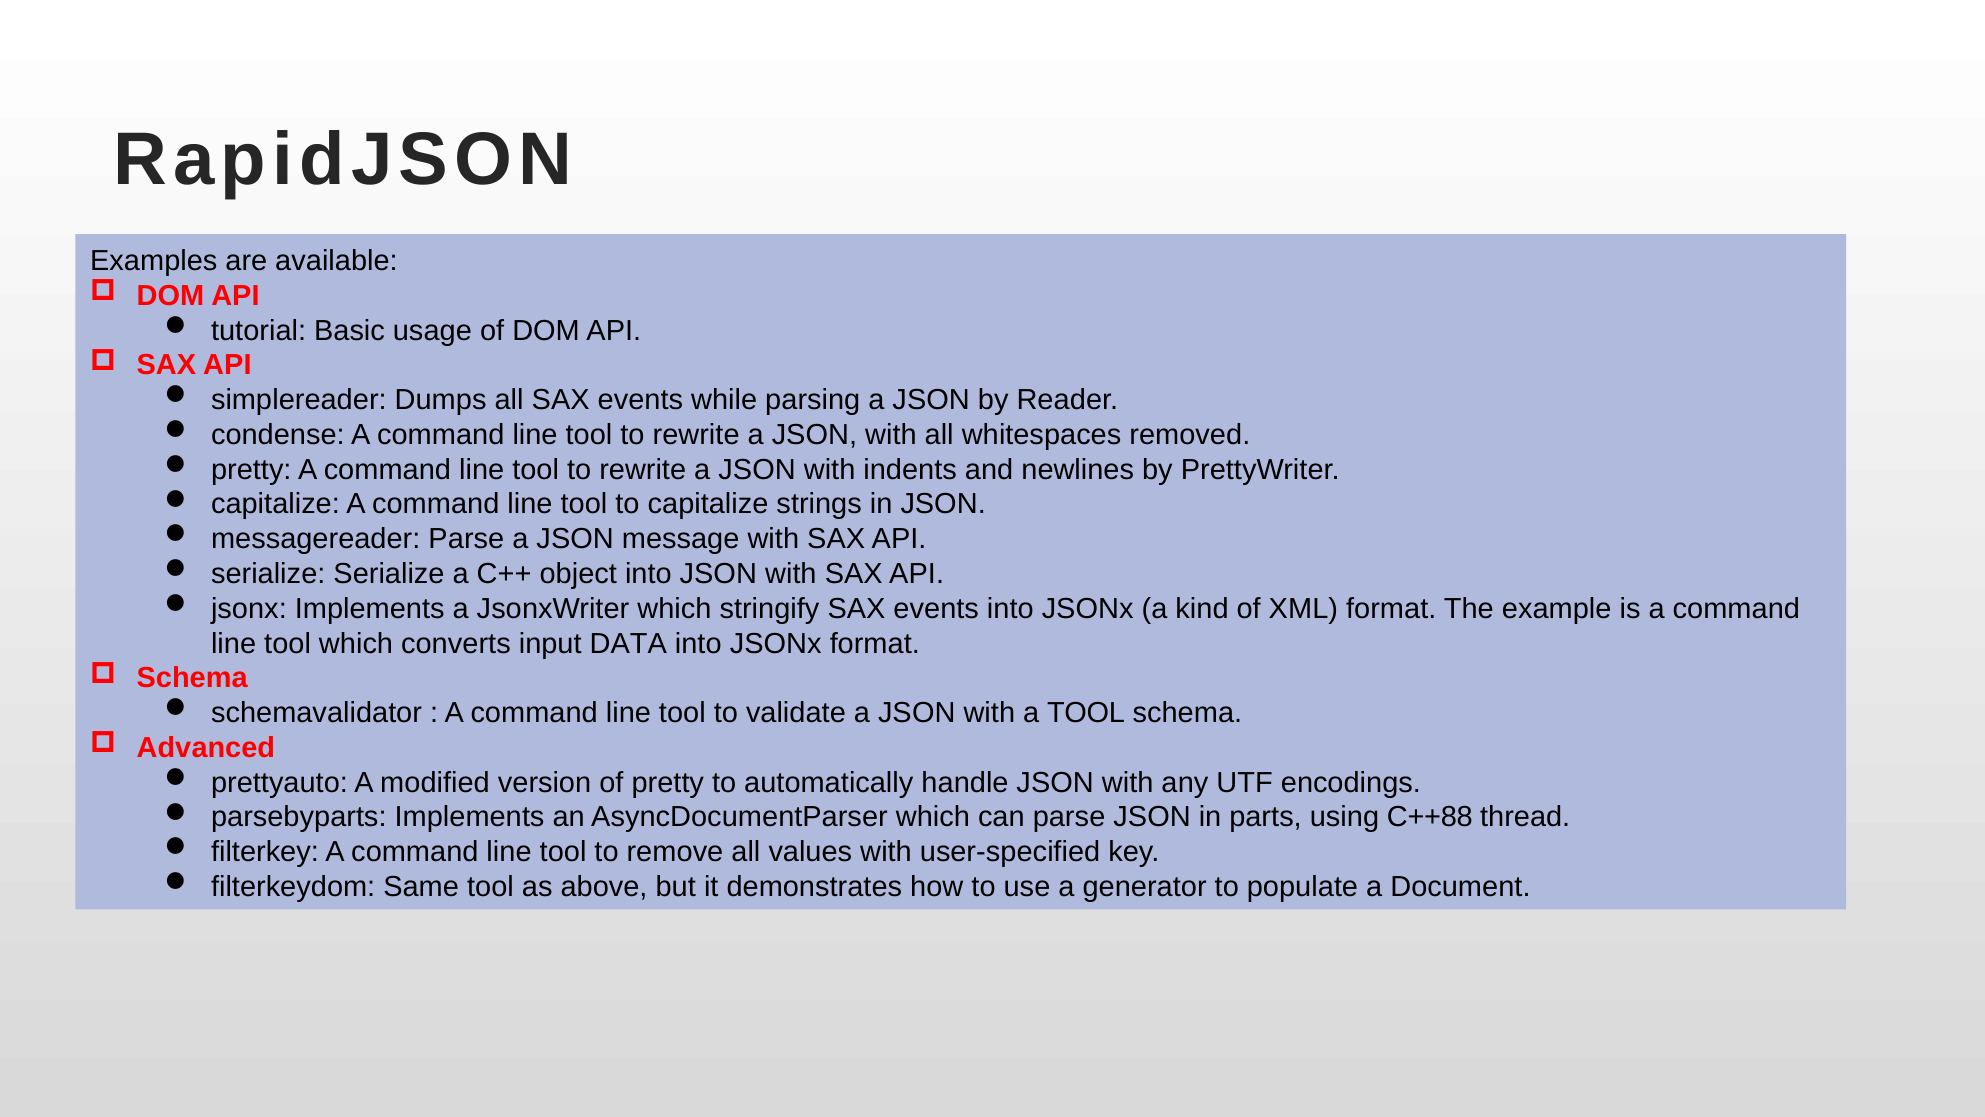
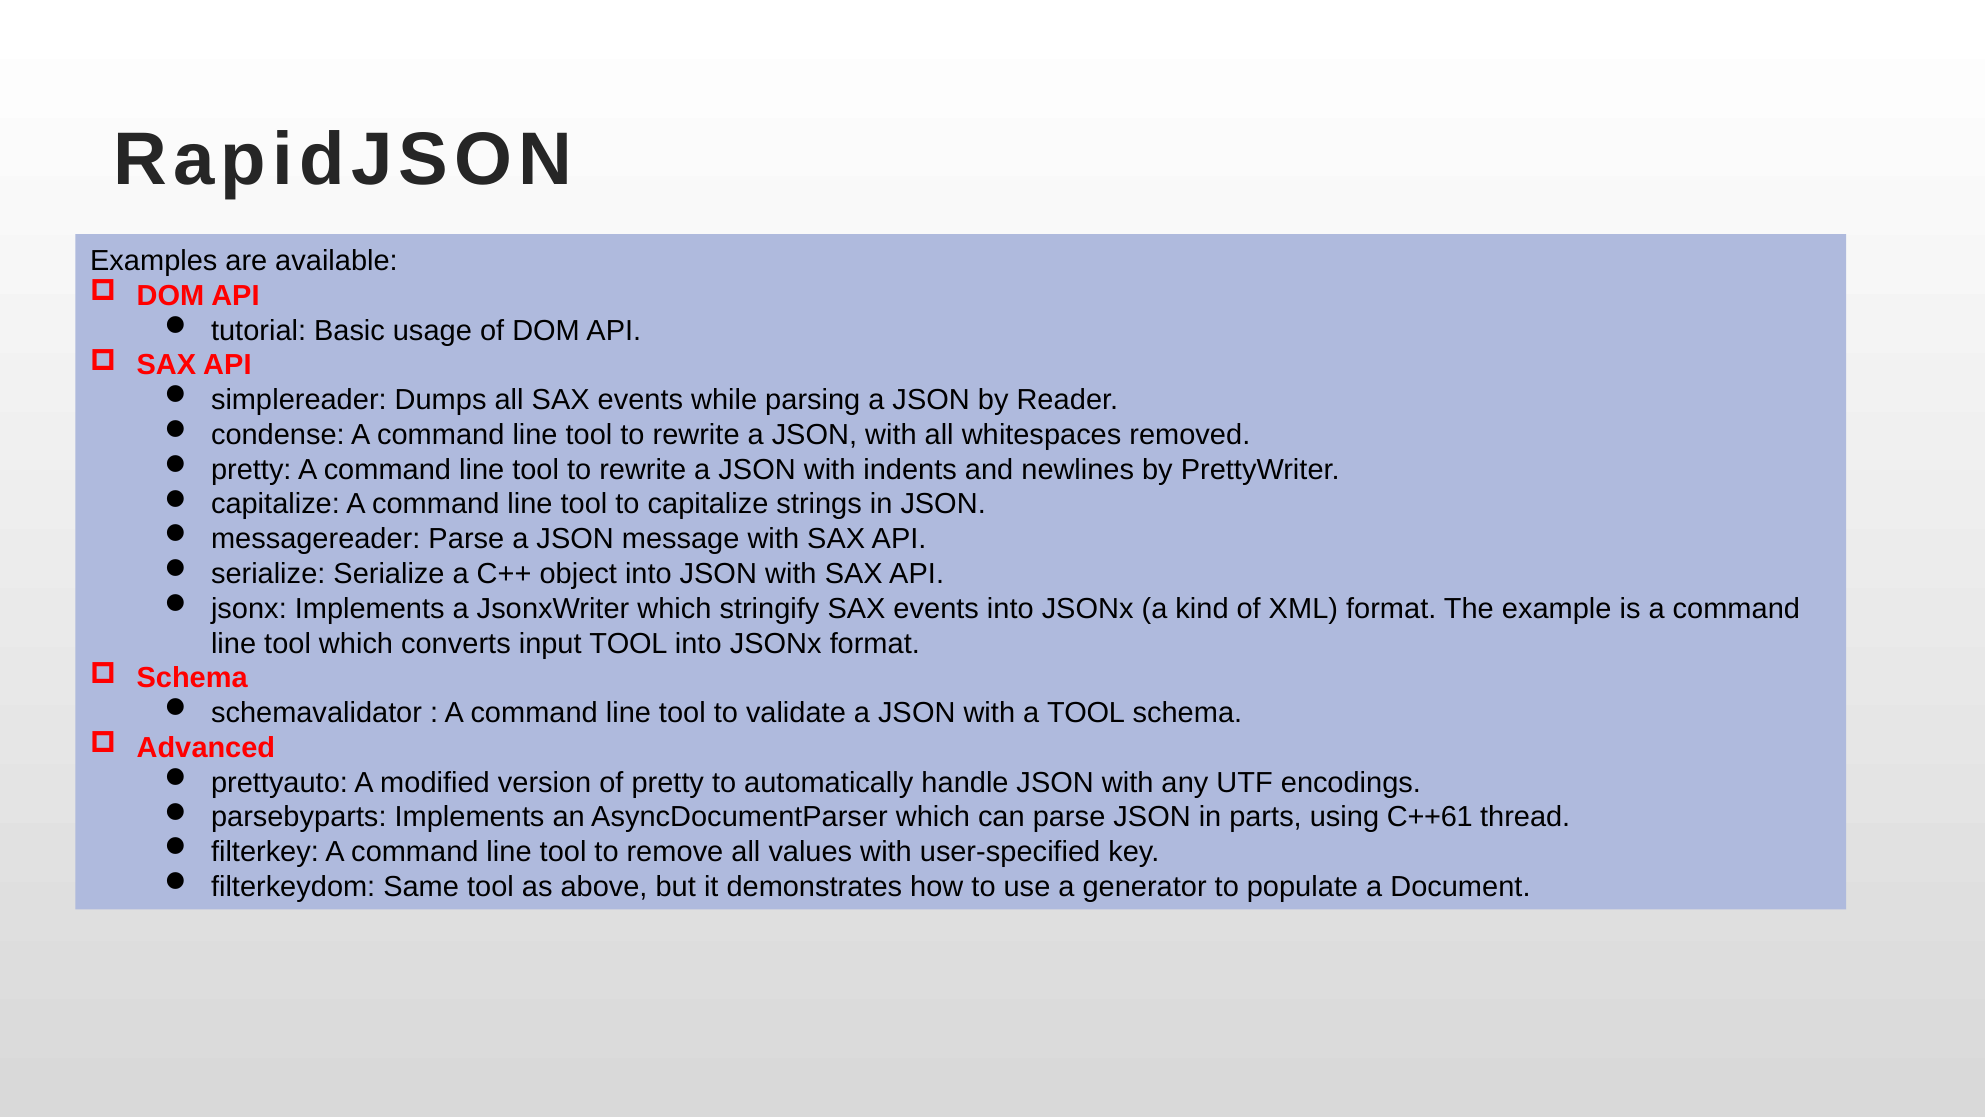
input DATA: DATA -> TOOL
C++88: C++88 -> C++61
